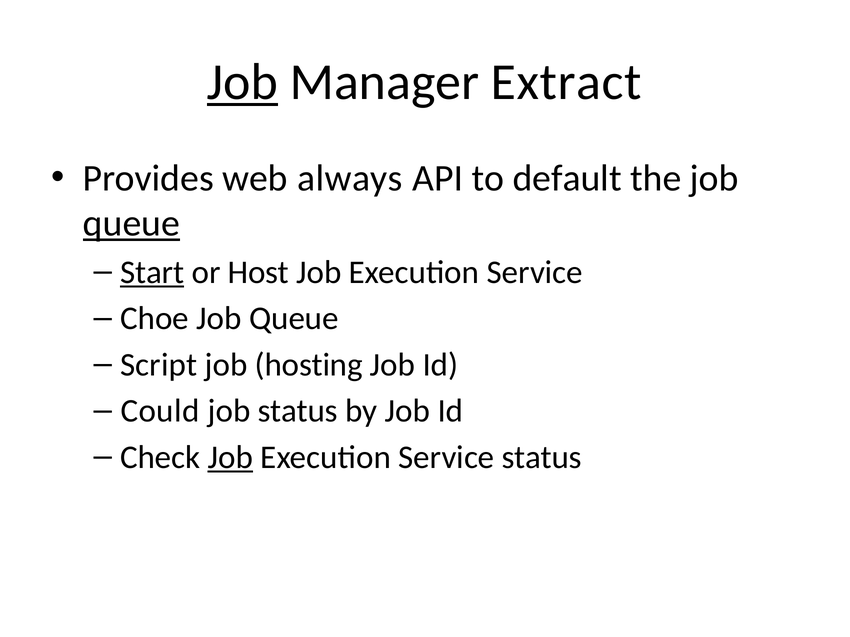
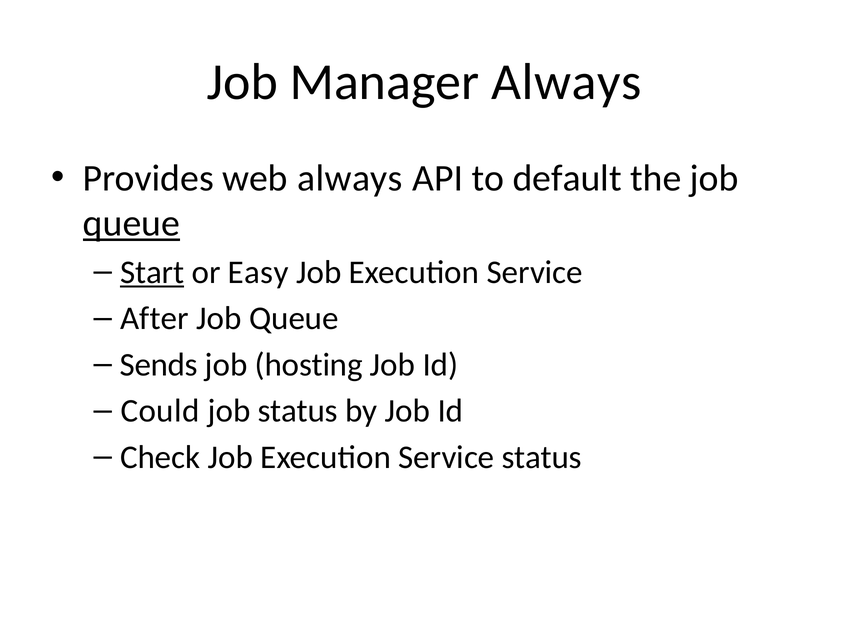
Job at (243, 82) underline: present -> none
Manager Extract: Extract -> Always
Host: Host -> Easy
Choe: Choe -> After
Script: Script -> Sends
Job at (230, 458) underline: present -> none
